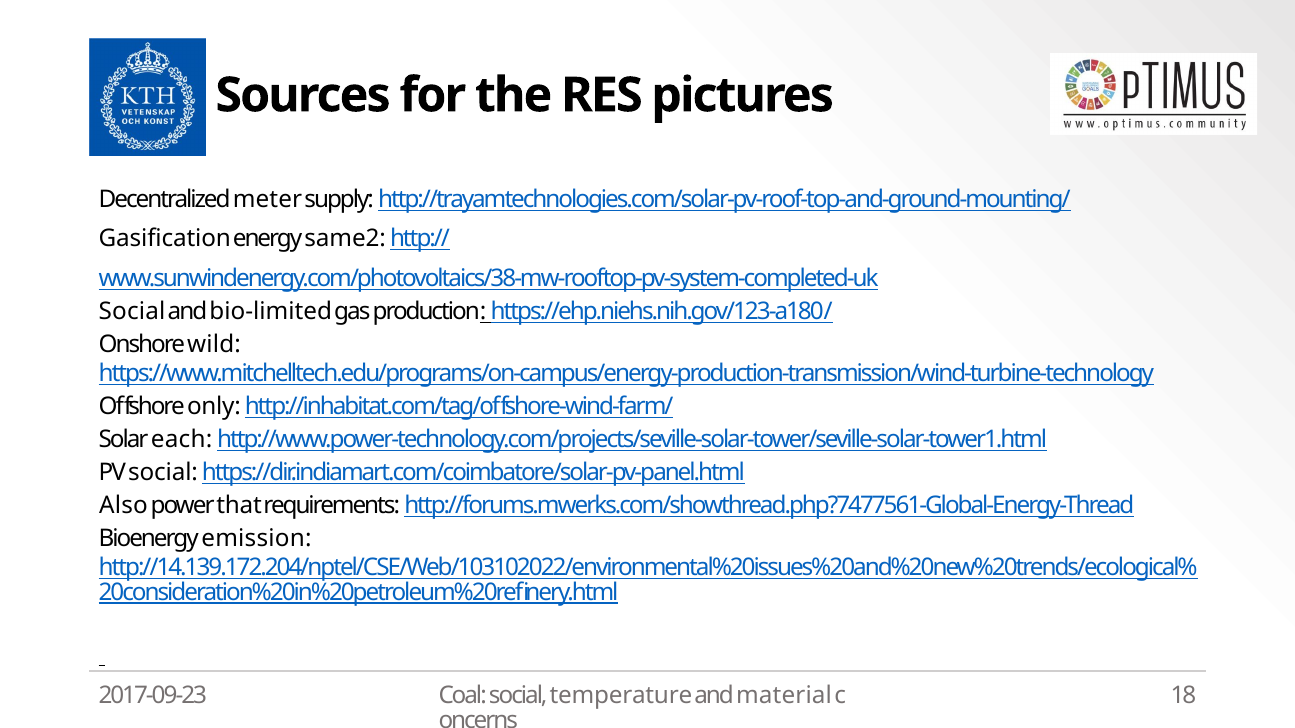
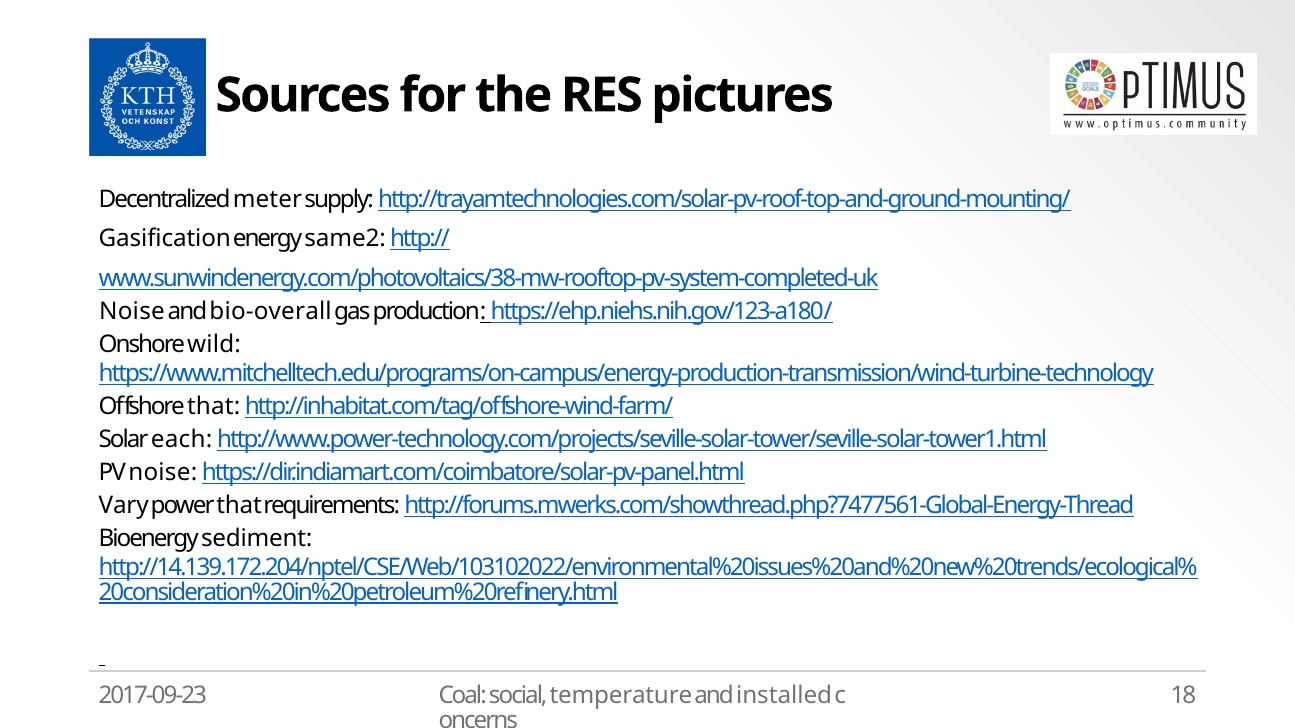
Social at (132, 312): Social -> Noise
bio-limited: bio-limited -> bio-overall
Offshore only: only -> that
PV social: social -> noise
Also: Also -> Vary
emission: emission -> sediment
material: material -> installed
